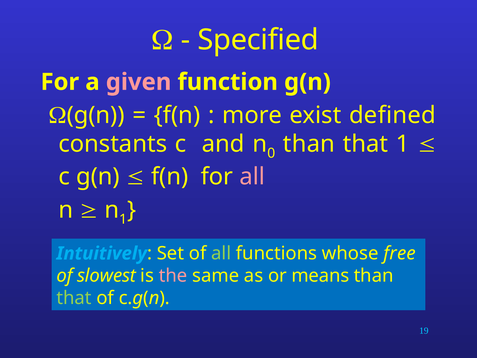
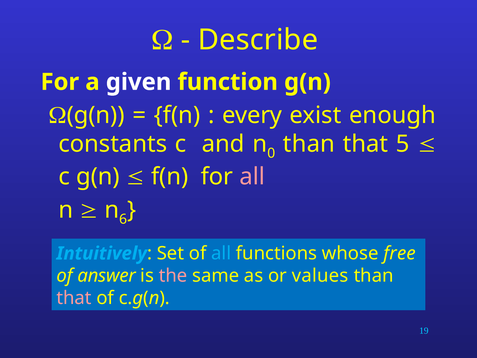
Specified: Specified -> Describe
given colour: pink -> white
more: more -> every
defined: defined -> enough
that 1: 1 -> 5
n 1: 1 -> 6
all at (221, 253) colour: light green -> light blue
slowest: slowest -> answer
means: means -> values
that at (74, 298) colour: light green -> pink
